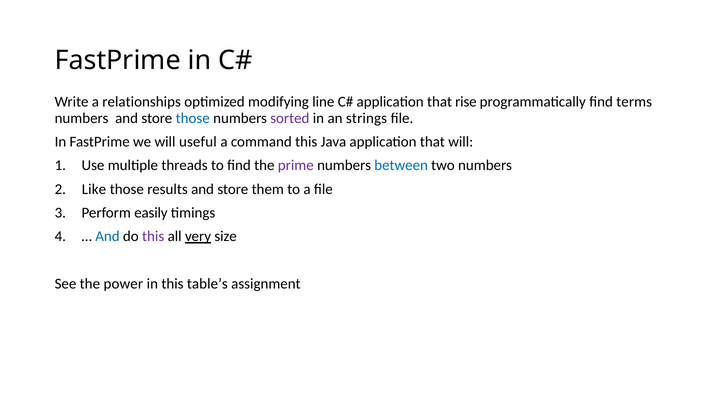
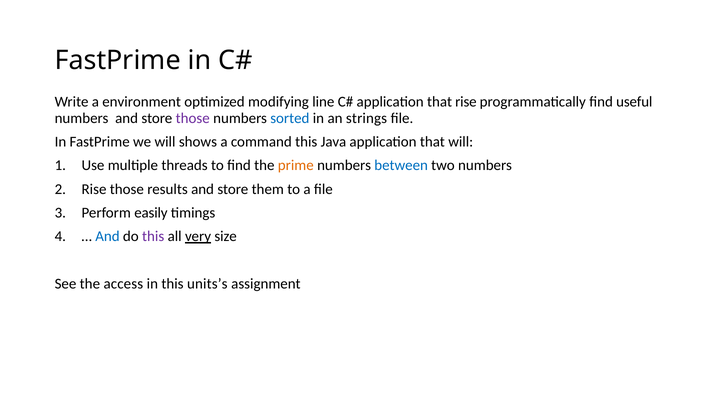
relationships: relationships -> environment
terms: terms -> useful
those at (193, 118) colour: blue -> purple
sorted colour: purple -> blue
useful: useful -> shows
prime colour: purple -> orange
Like at (94, 189): Like -> Rise
power: power -> access
table’s: table’s -> units’s
